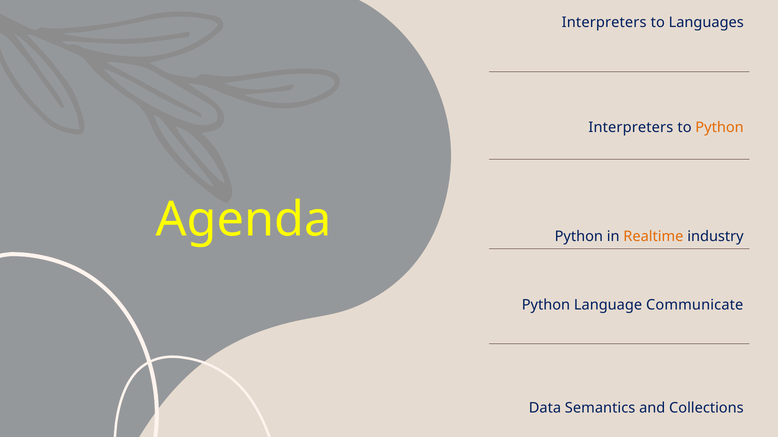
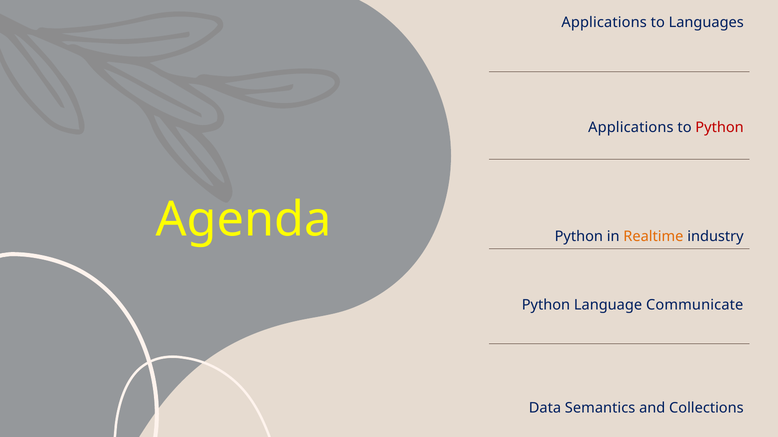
Interpreters at (604, 23): Interpreters -> Applications
Interpreters at (631, 128): Interpreters -> Applications
Python at (720, 128) colour: orange -> red
